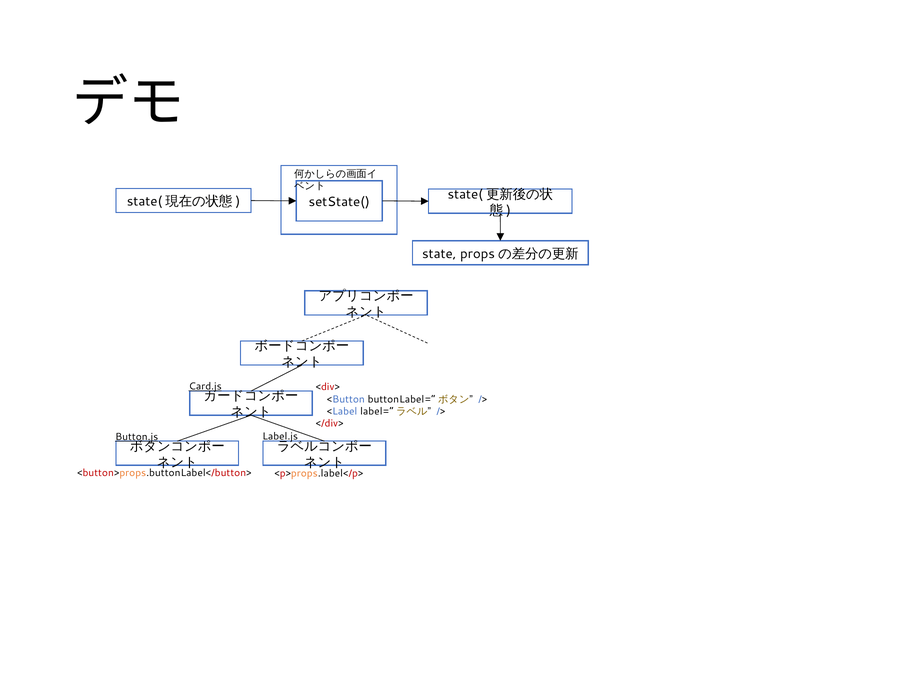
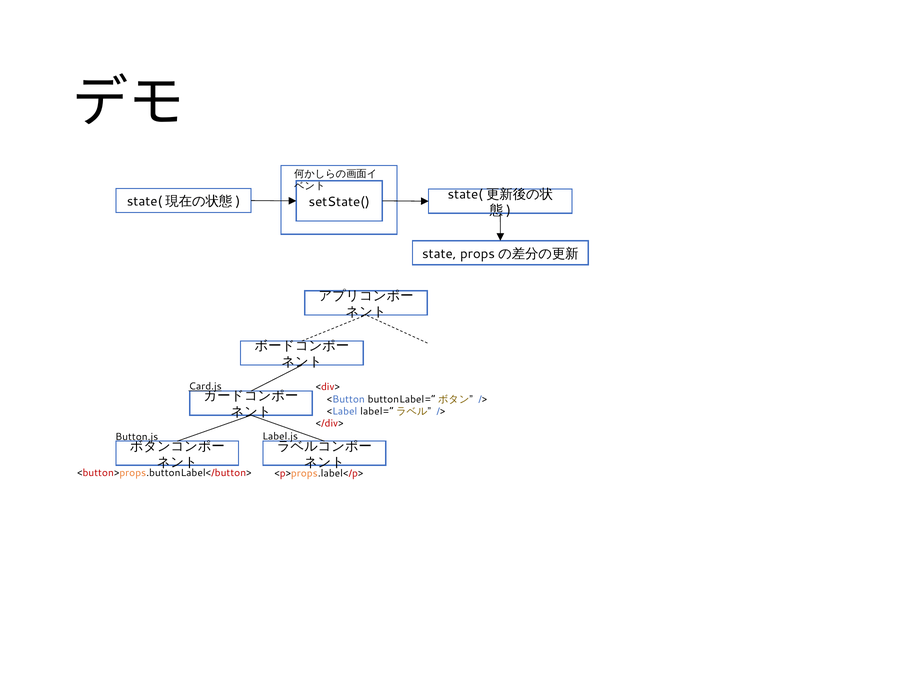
Button.js underline: present -> none
